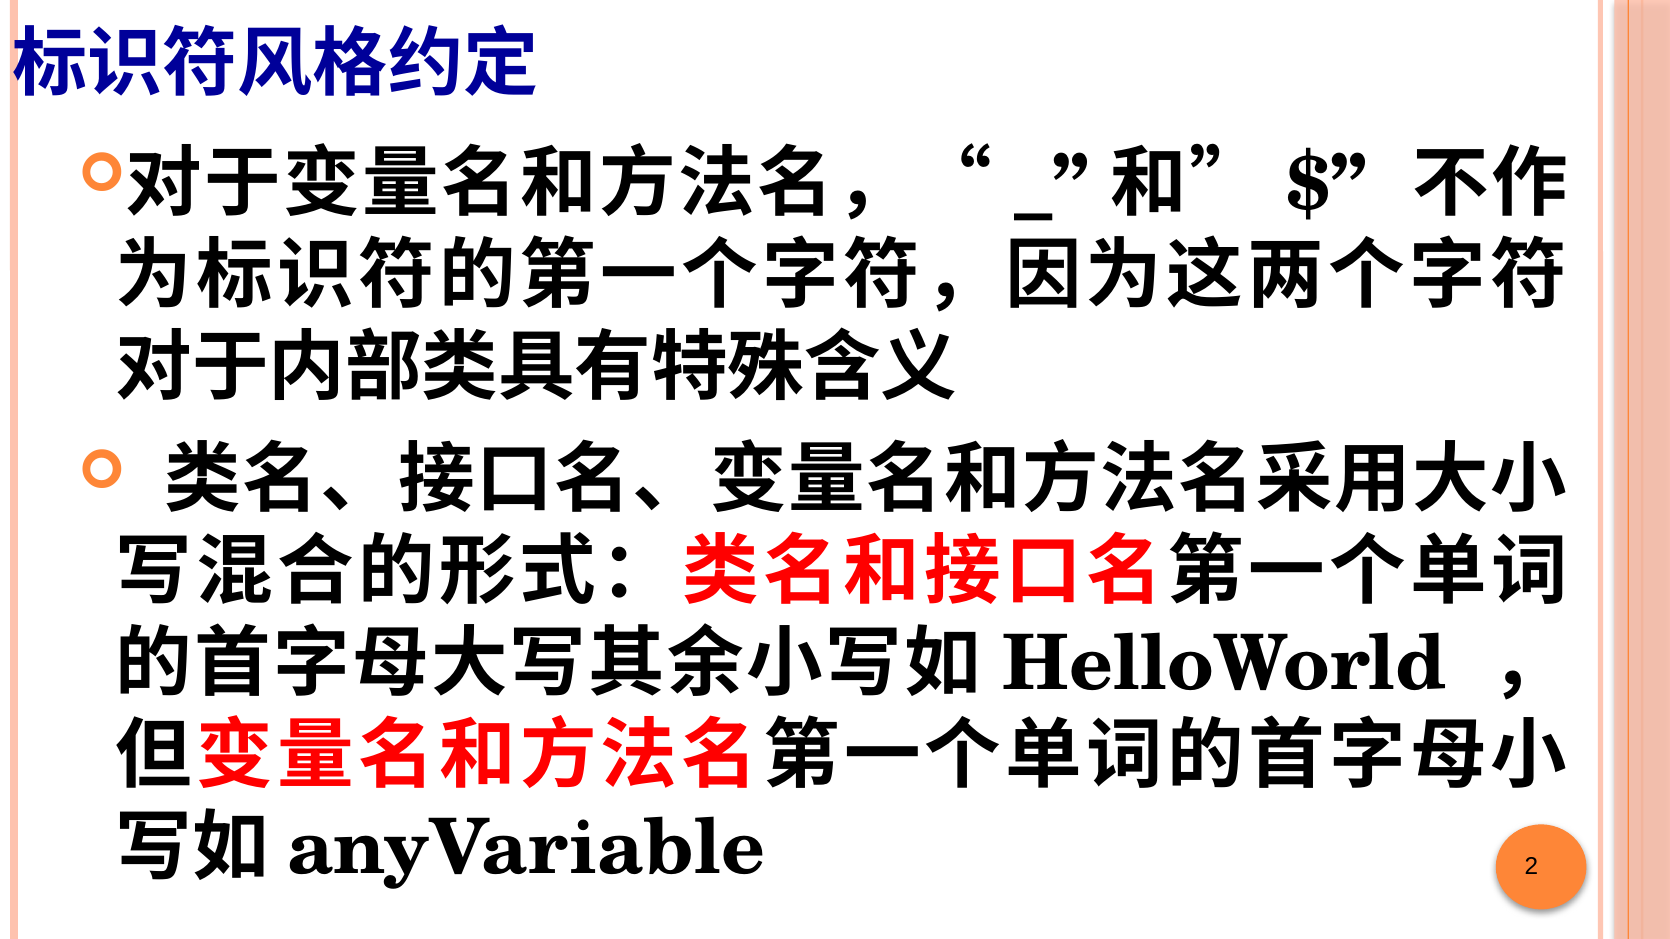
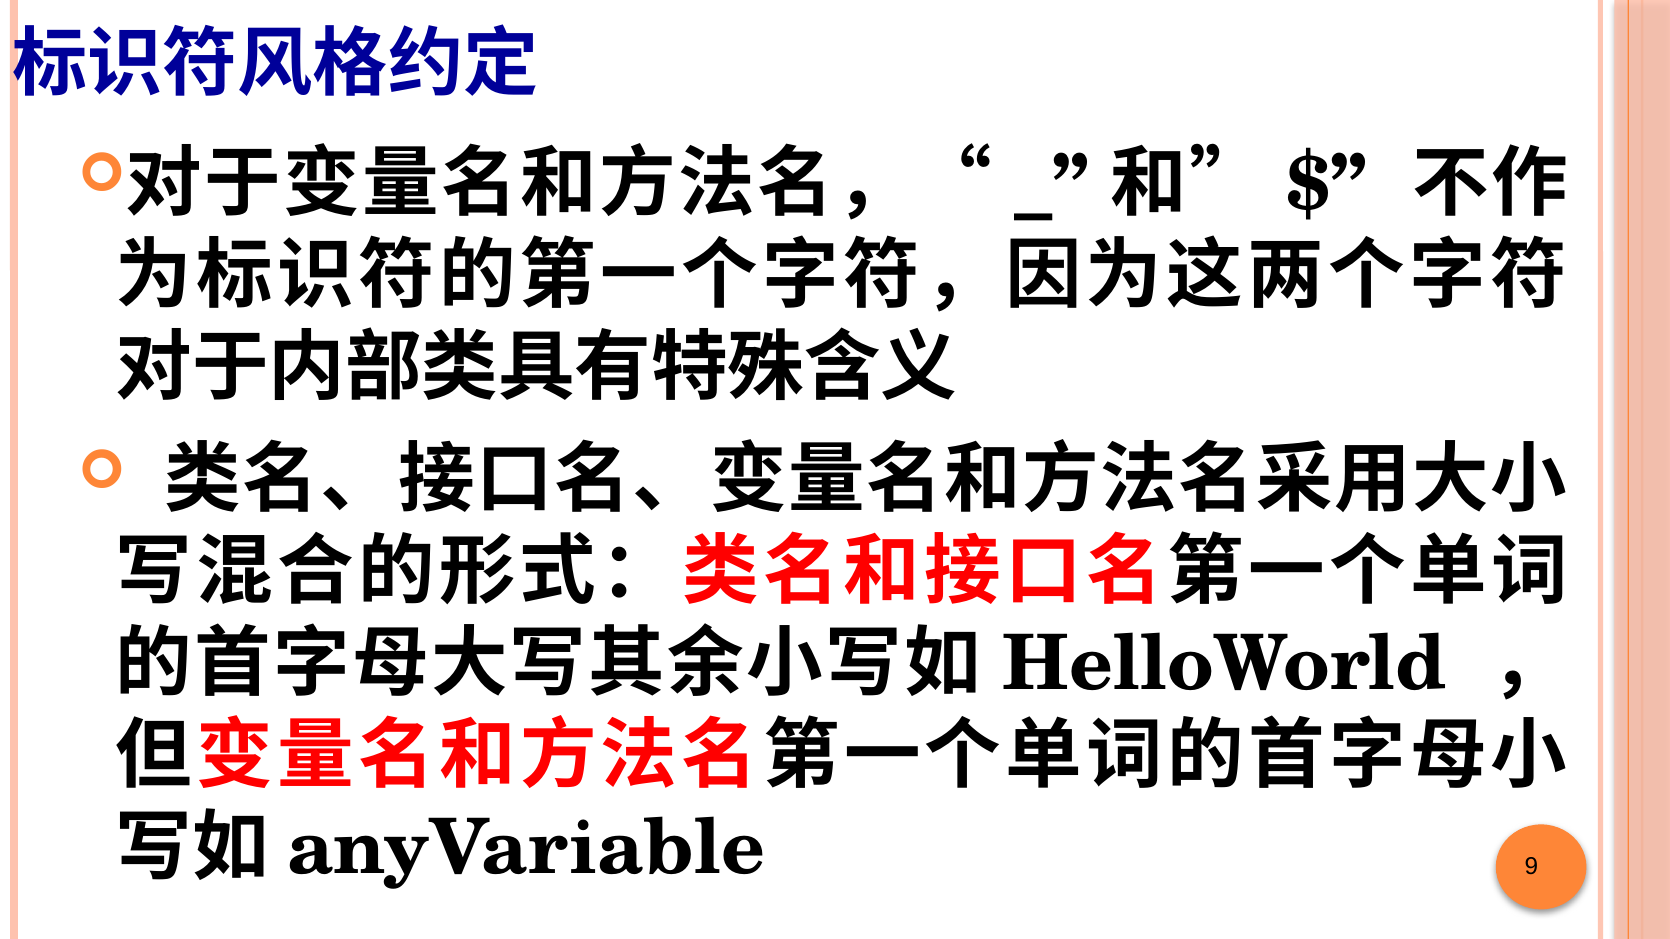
2: 2 -> 9
